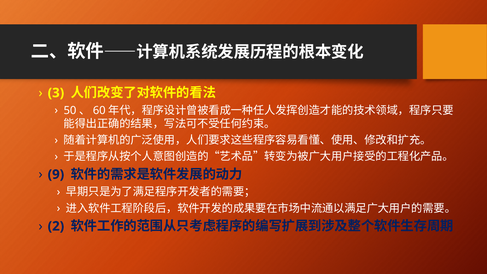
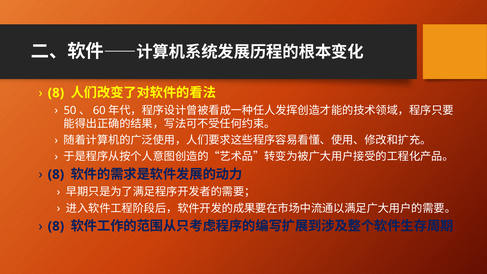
3 at (56, 93): 3 -> 8
9 at (56, 174): 9 -> 8
2 at (56, 226): 2 -> 8
